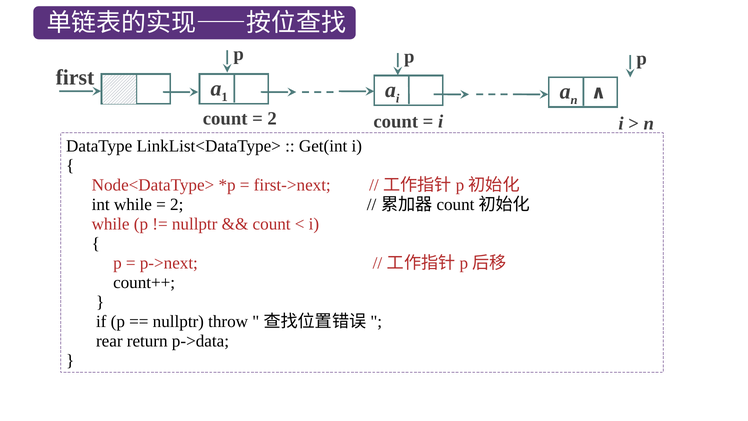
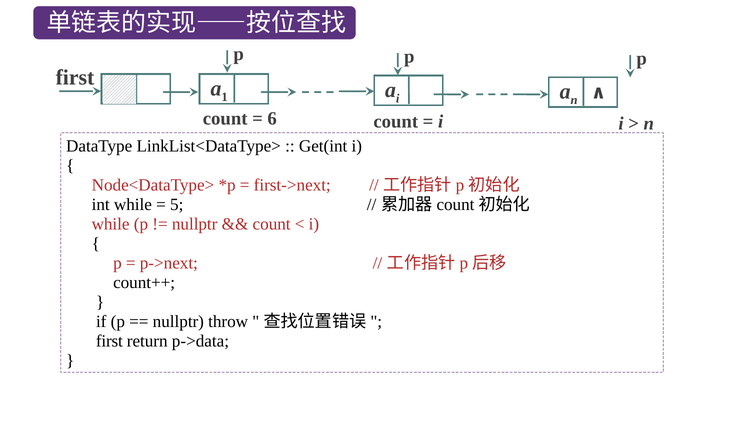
2 at (272, 119): 2 -> 6
2 at (177, 204): 2 -> 5
rear at (109, 341): rear -> first
